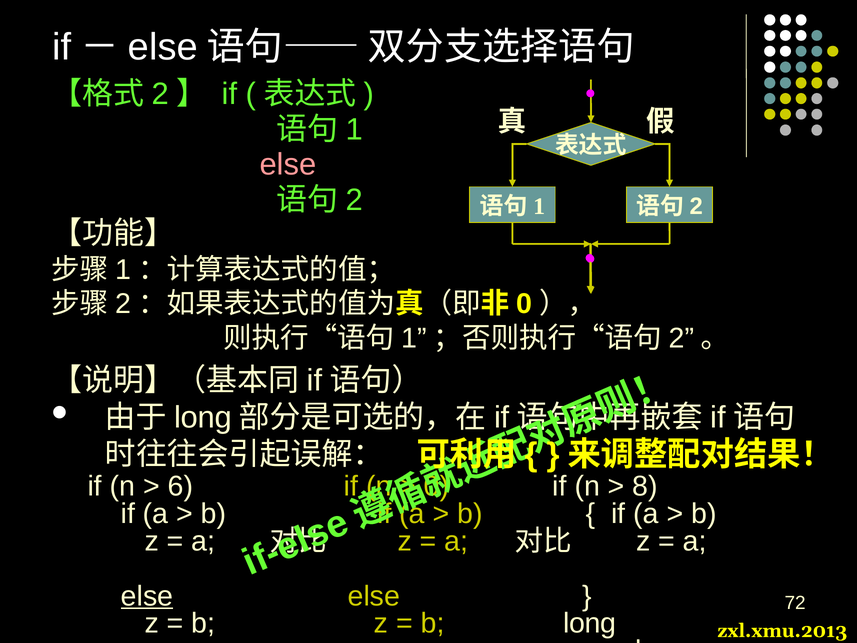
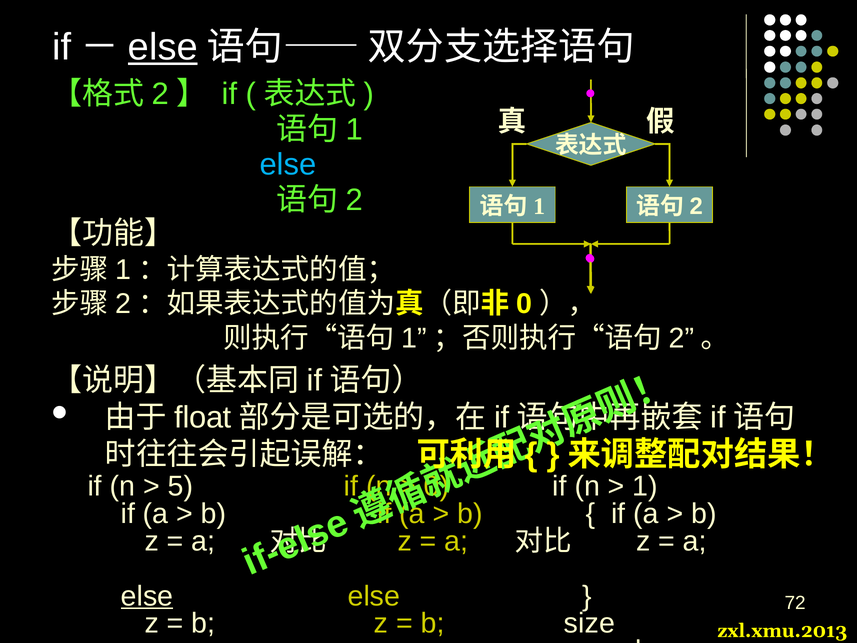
else at (163, 47) underline: none -> present
else at (288, 164) colour: pink -> light blue
long at (203, 417): long -> float
6: 6 -> 5
8 at (645, 486): 8 -> 1
b long: long -> size
